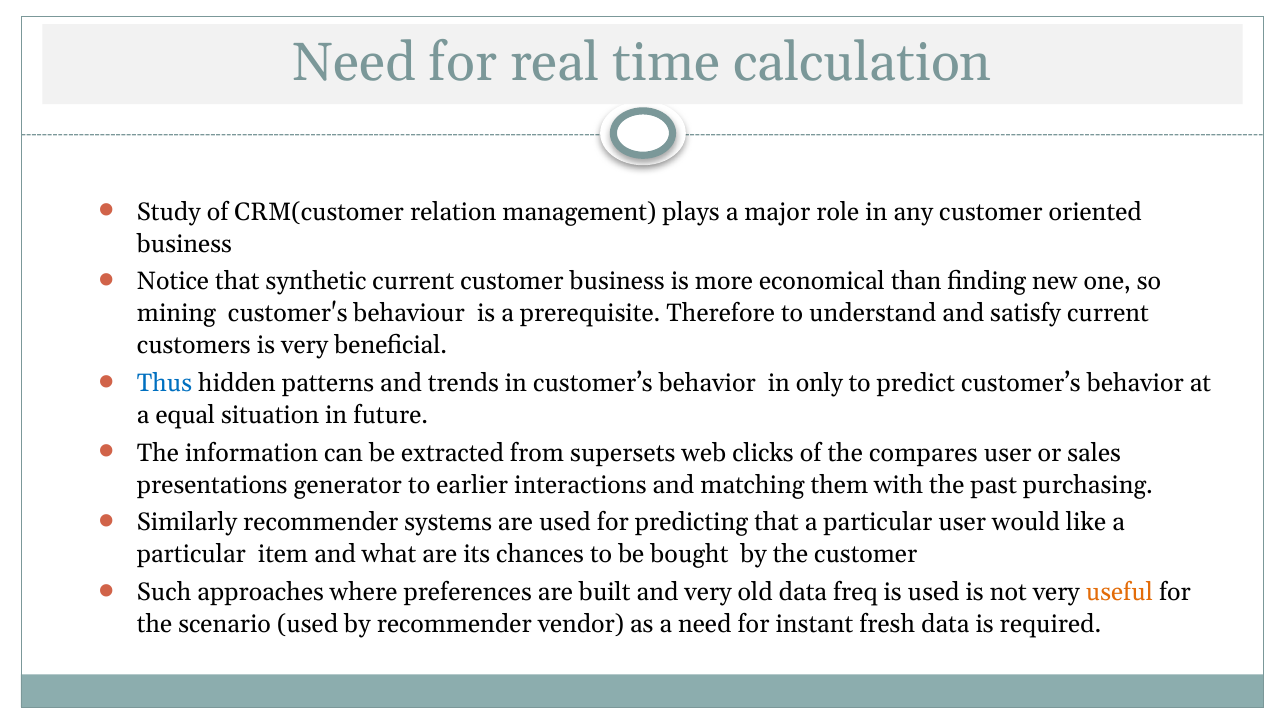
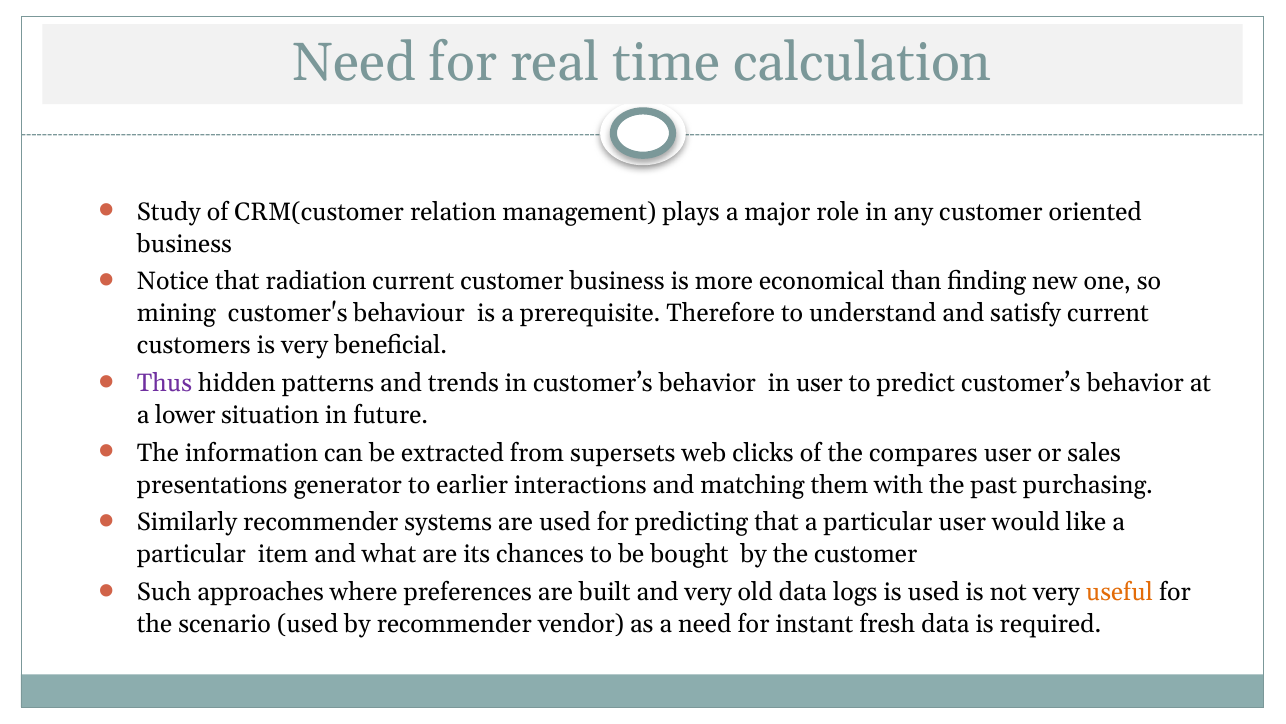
synthetic: synthetic -> radiation
Thus colour: blue -> purple
in only: only -> user
equal: equal -> lower
freq: freq -> logs
